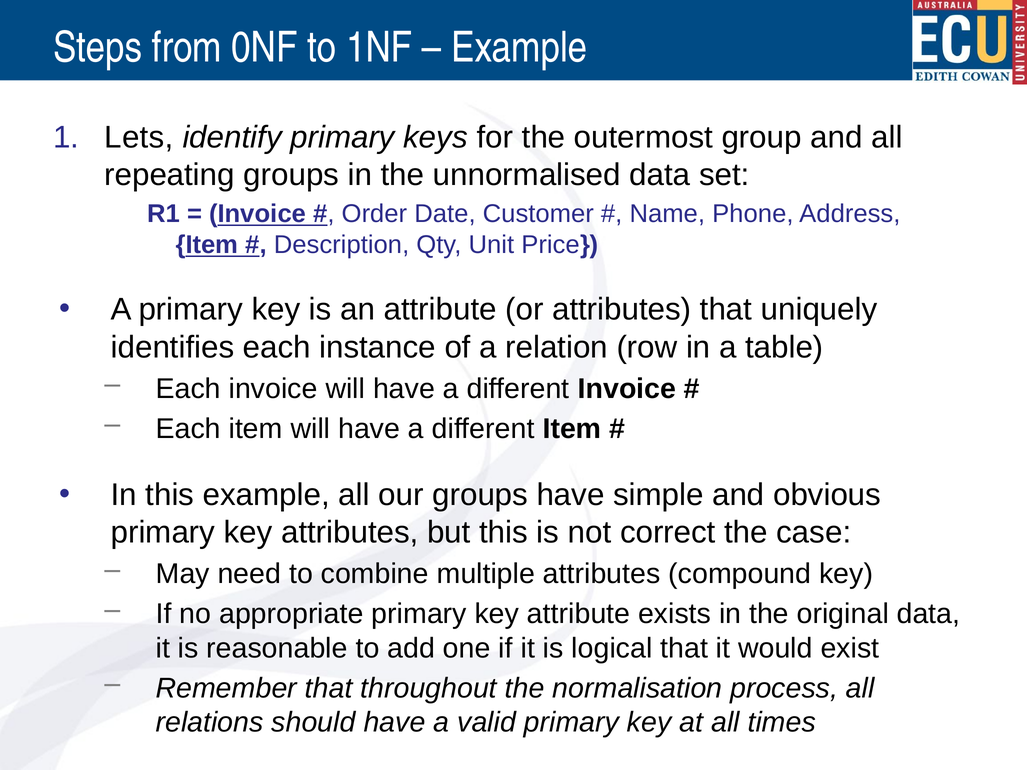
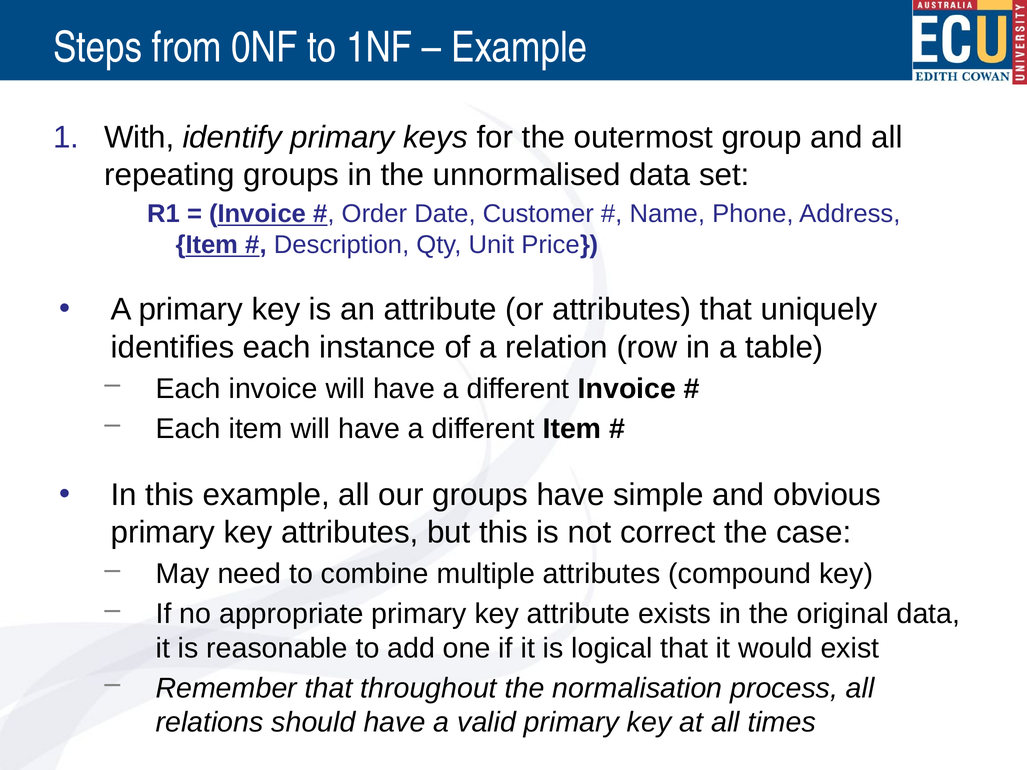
Lets: Lets -> With
